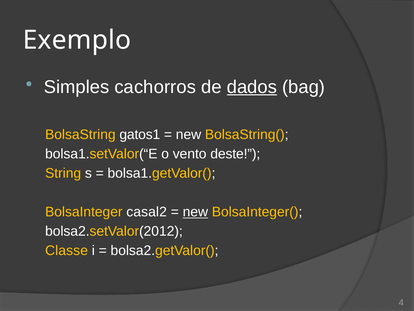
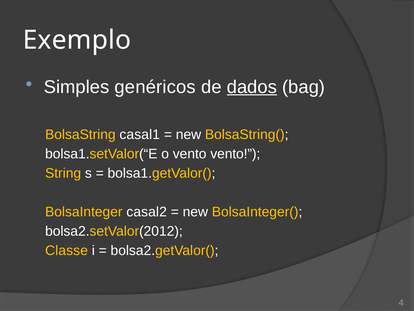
cachorros: cachorros -> genéricos
gatos1: gatos1 -> casal1
vento deste: deste -> vento
new at (195, 212) underline: present -> none
